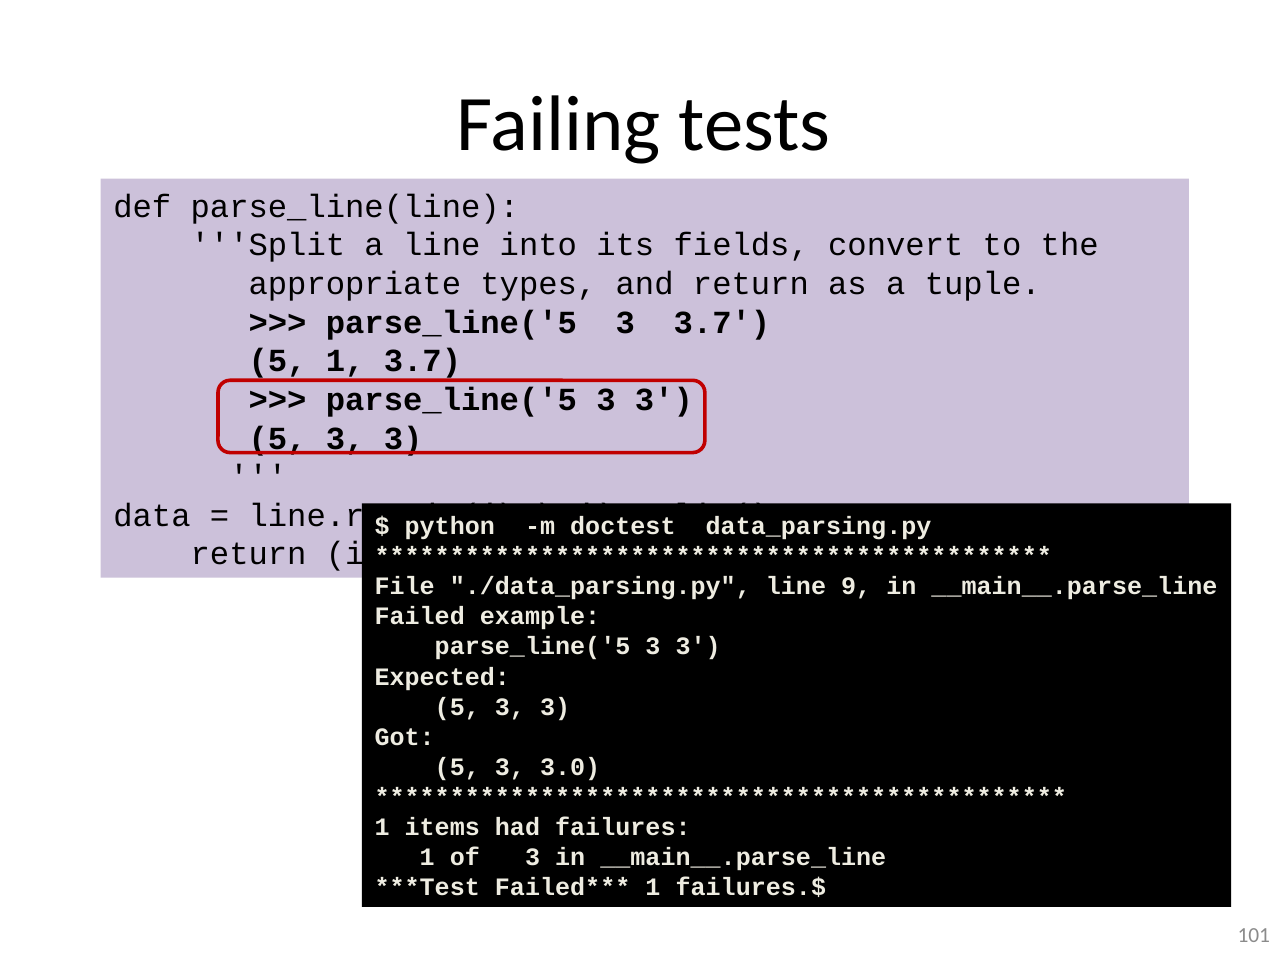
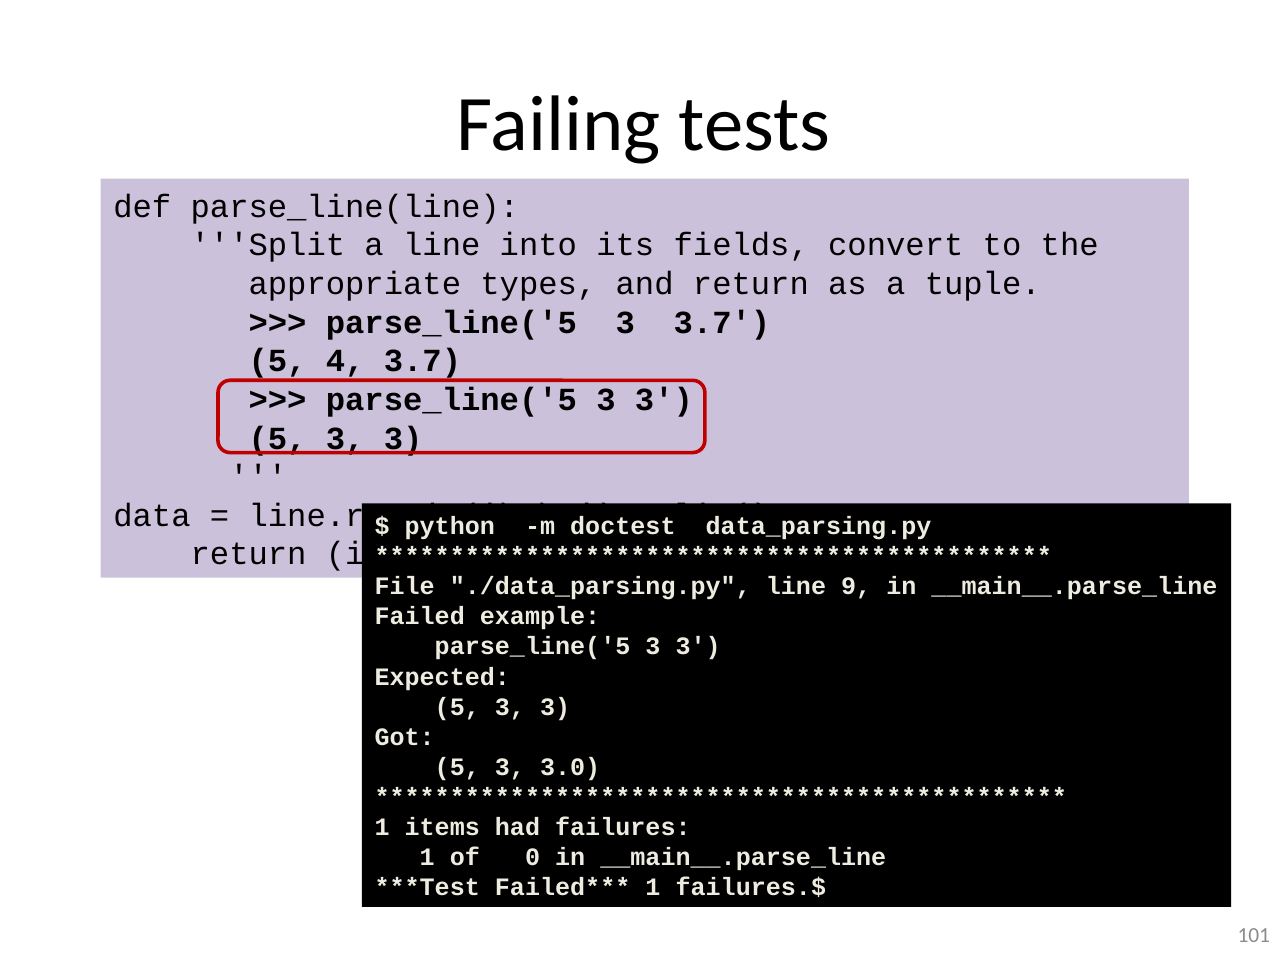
5 1: 1 -> 4
of 3: 3 -> 0
